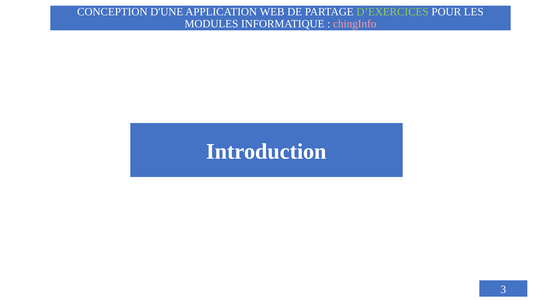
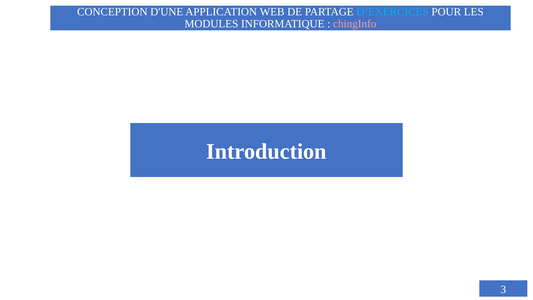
D’EXERCICES colour: light green -> light blue
